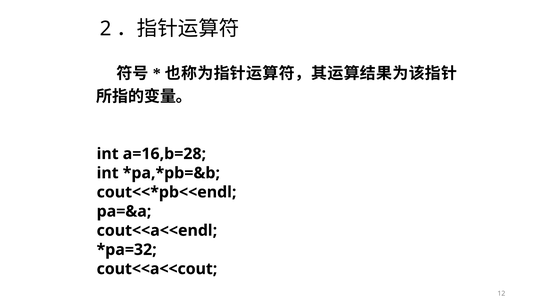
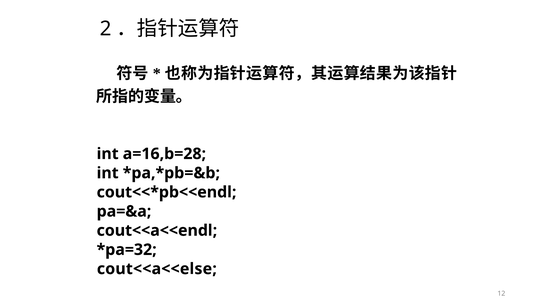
cout<<a<<cout: cout<<a<<cout -> cout<<a<<else
